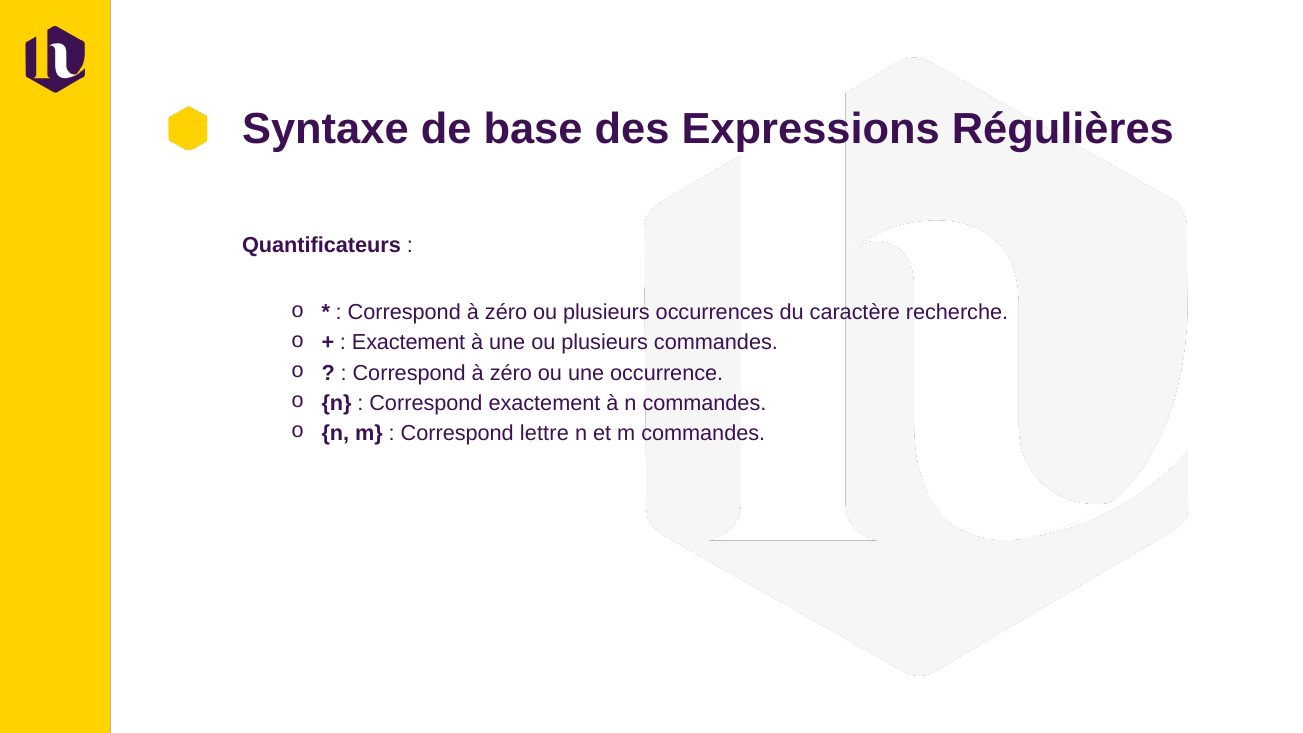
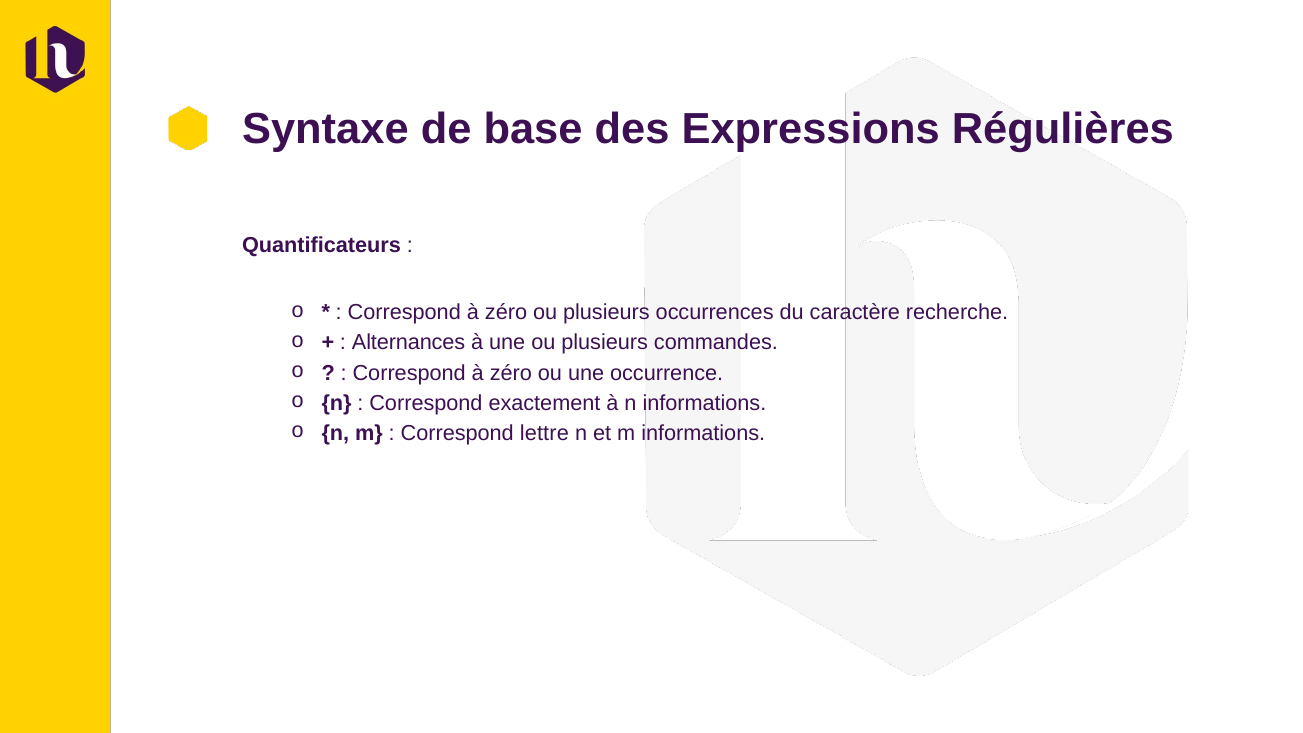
Exactement at (409, 343): Exactement -> Alternances
n commandes: commandes -> informations
m commandes: commandes -> informations
